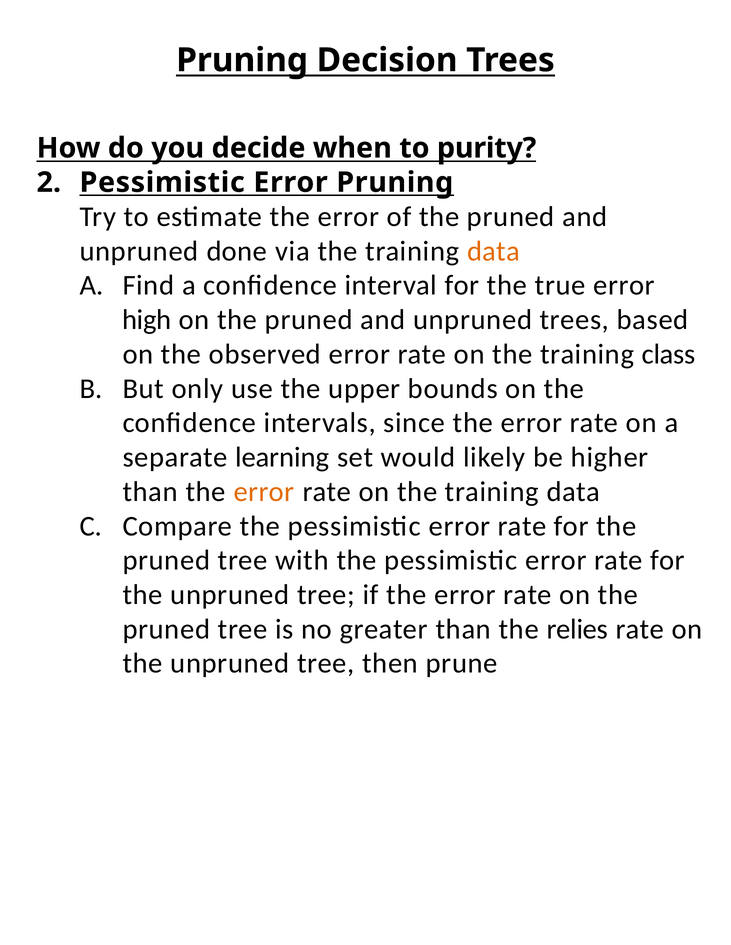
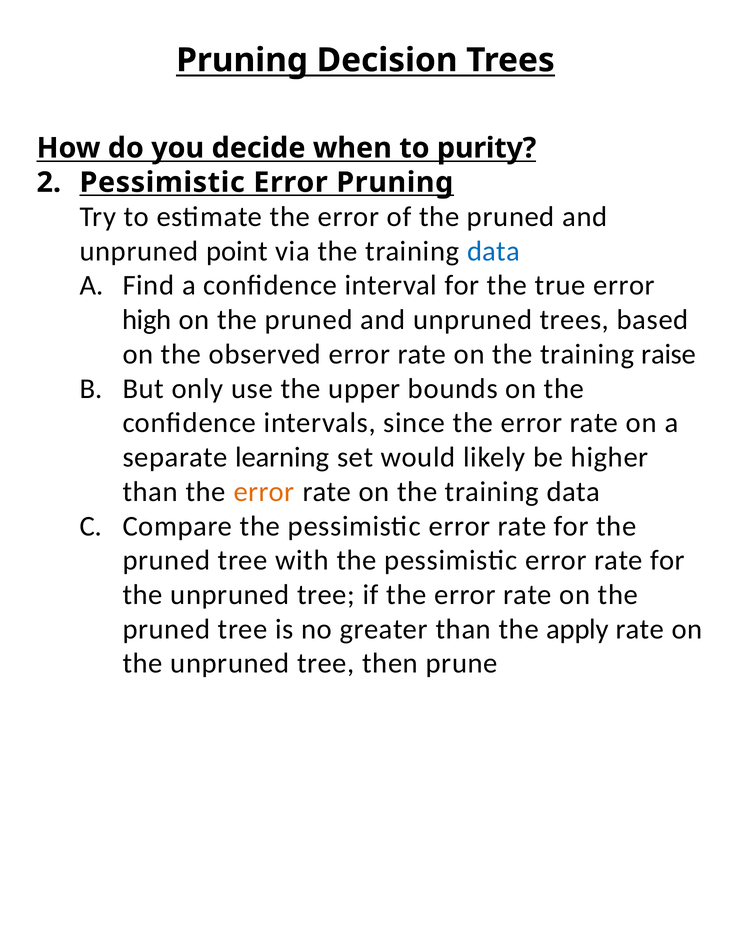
done: done -> point
data at (494, 251) colour: orange -> blue
class: class -> raise
relies: relies -> apply
